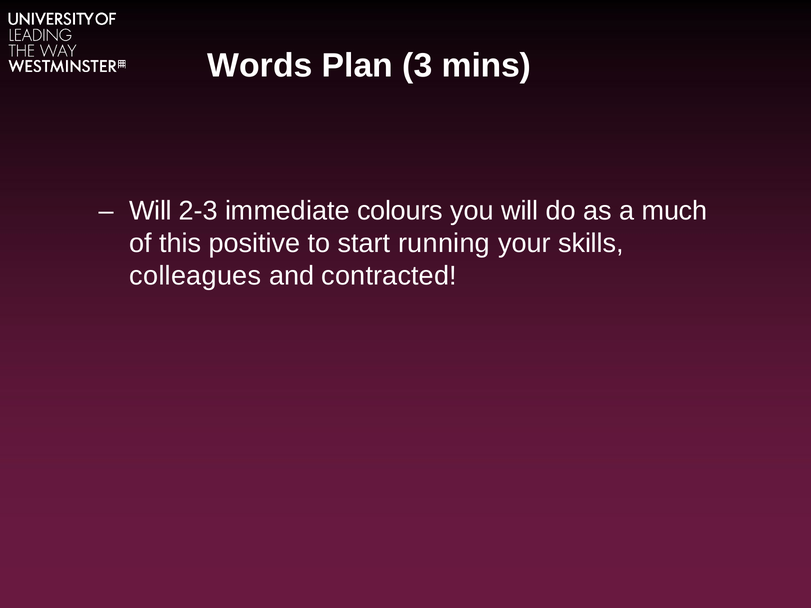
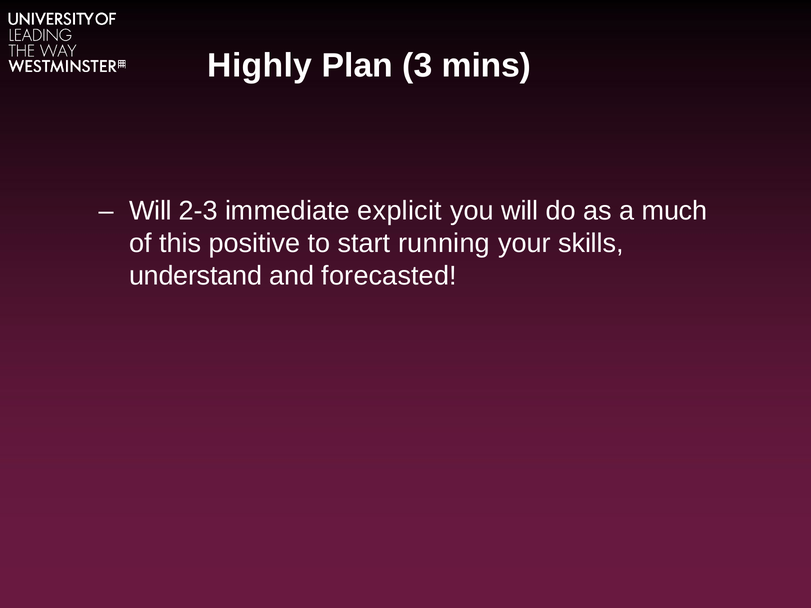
Words: Words -> Highly
colours: colours -> explicit
colleagues: colleagues -> understand
contracted: contracted -> forecasted
